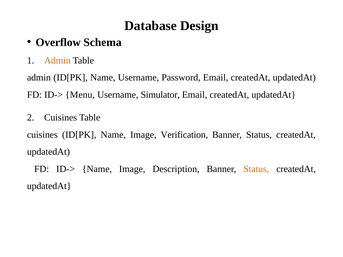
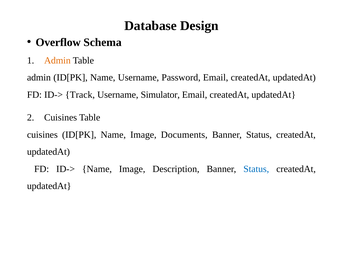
Menu: Menu -> Track
Verification: Verification -> Documents
Status at (256, 169) colour: orange -> blue
